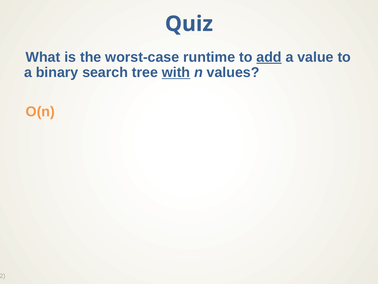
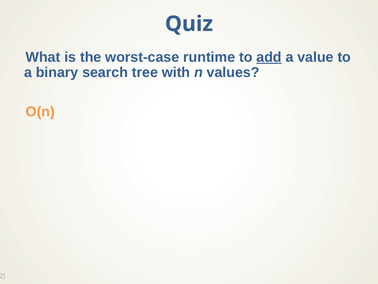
with underline: present -> none
